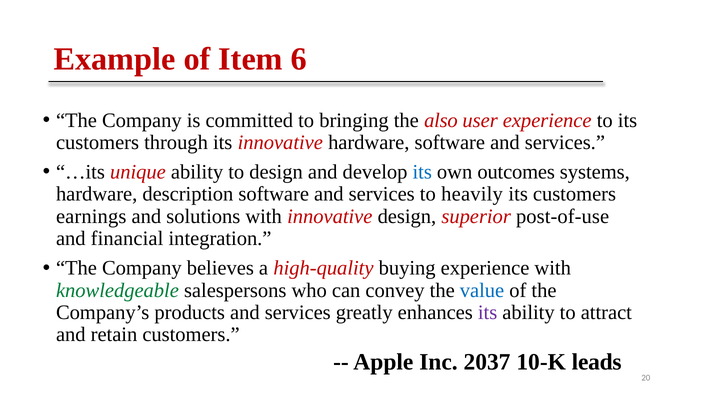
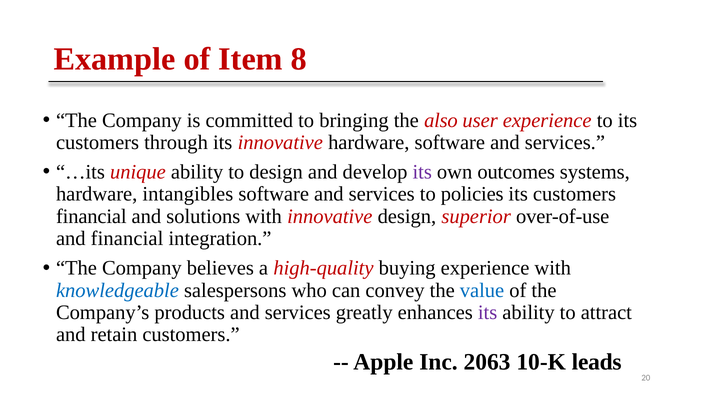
6: 6 -> 8
its at (422, 172) colour: blue -> purple
description: description -> intangibles
heavily: heavily -> policies
earnings at (91, 216): earnings -> financial
post-of-use: post-of-use -> over-of-use
knowledgeable colour: green -> blue
2037: 2037 -> 2063
